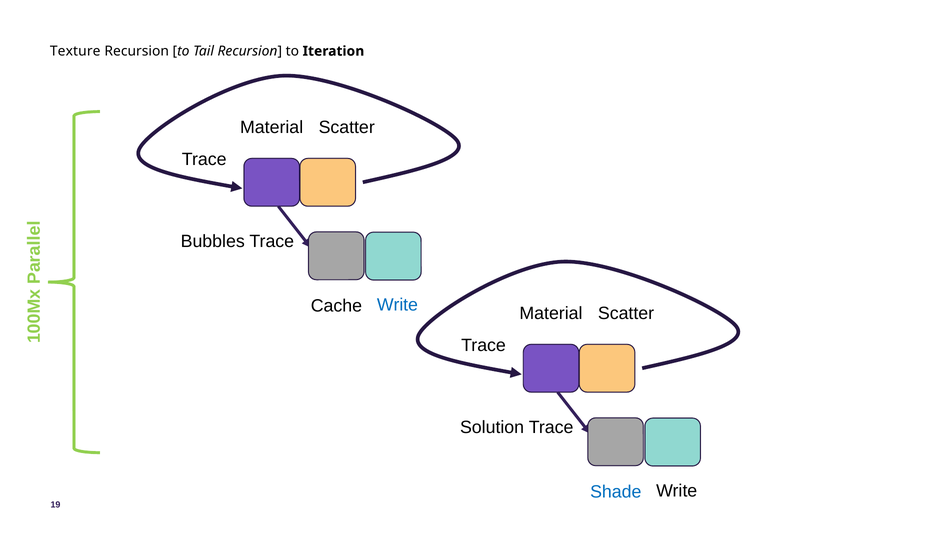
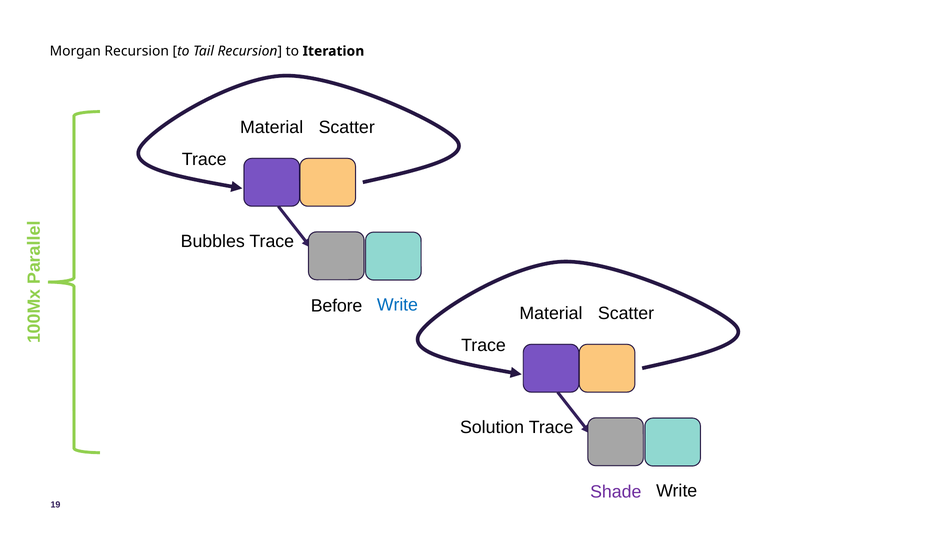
Texture: Texture -> Morgan
Cache: Cache -> Before
Shade colour: blue -> purple
